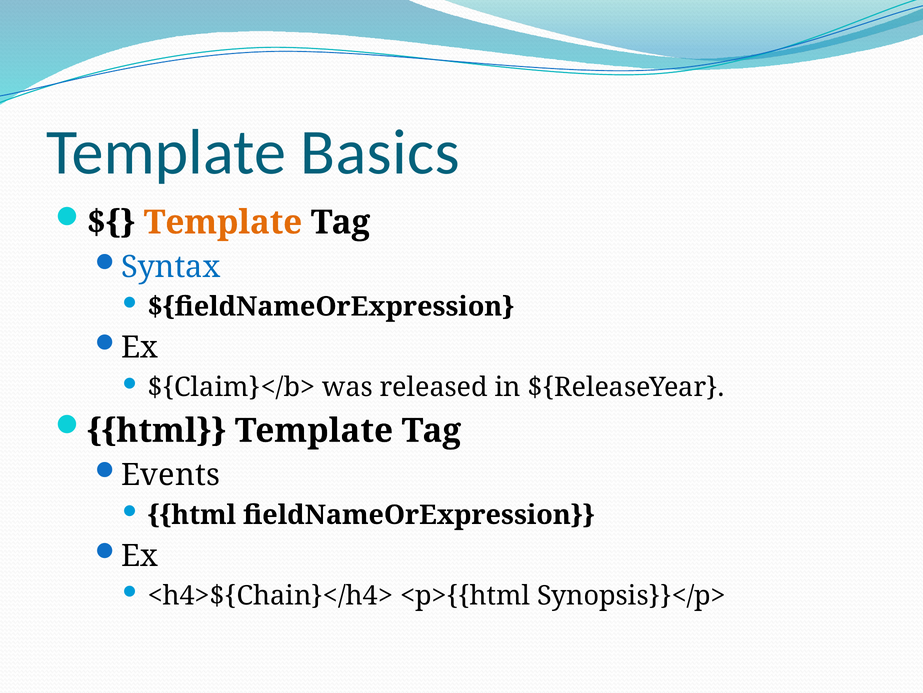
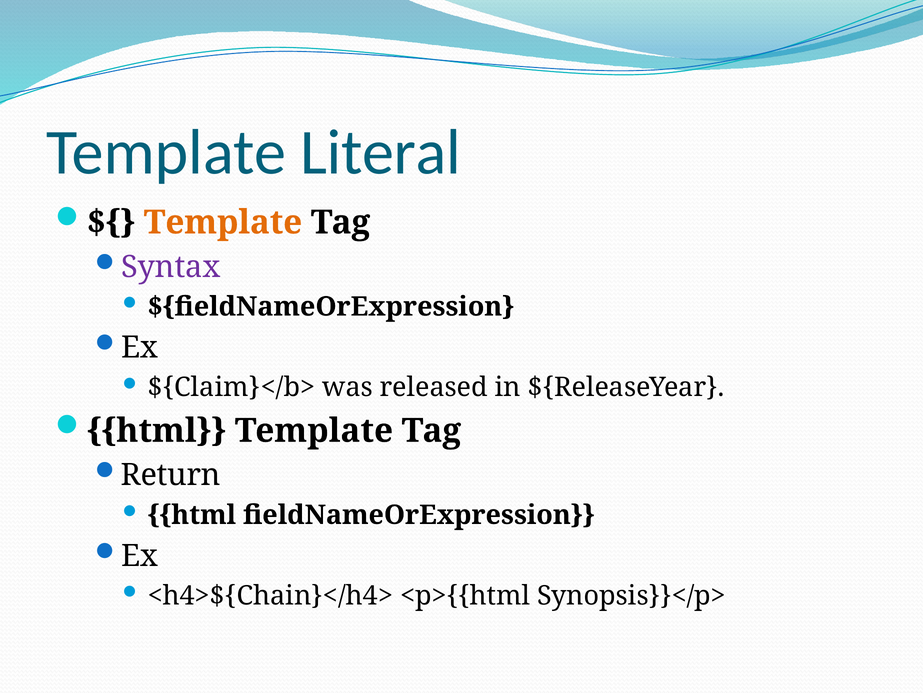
Basics: Basics -> Literal
Syntax colour: blue -> purple
Events: Events -> Return
